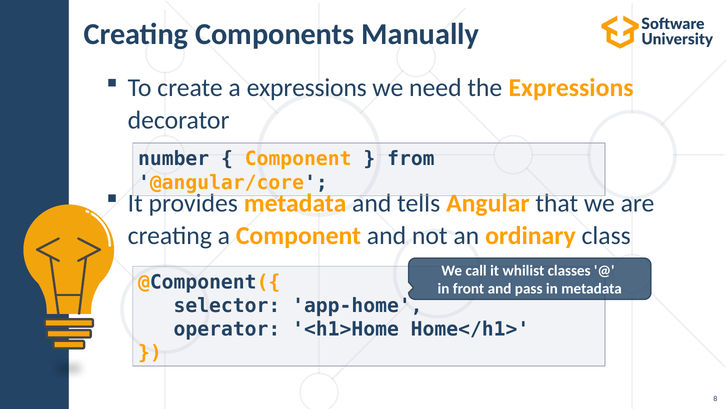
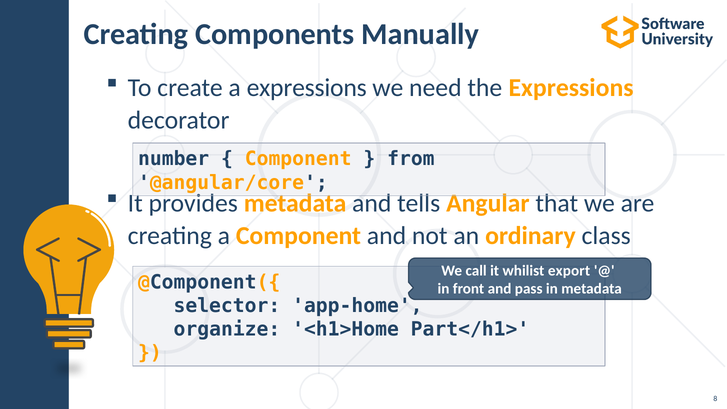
classes: classes -> export
operator: operator -> organize
Home</h1>: Home</h1> -> Part</h1>
